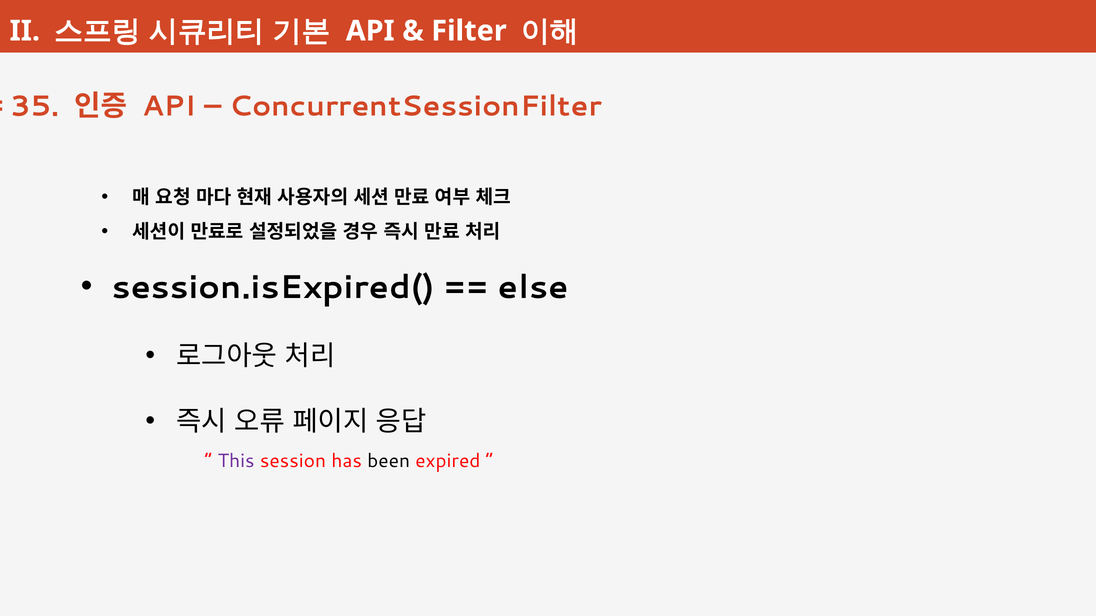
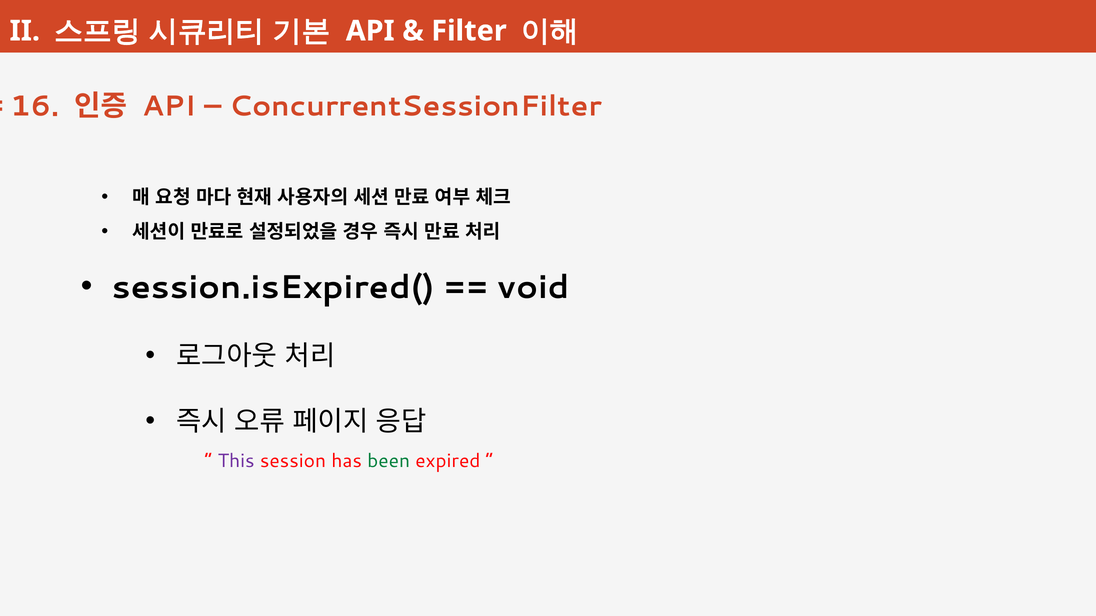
35: 35 -> 16
else: else -> void
been colour: black -> green
